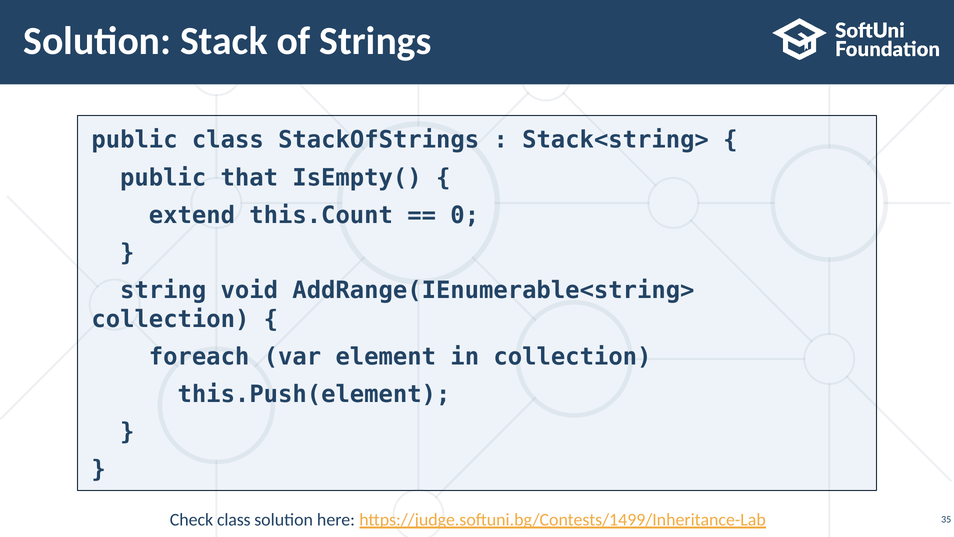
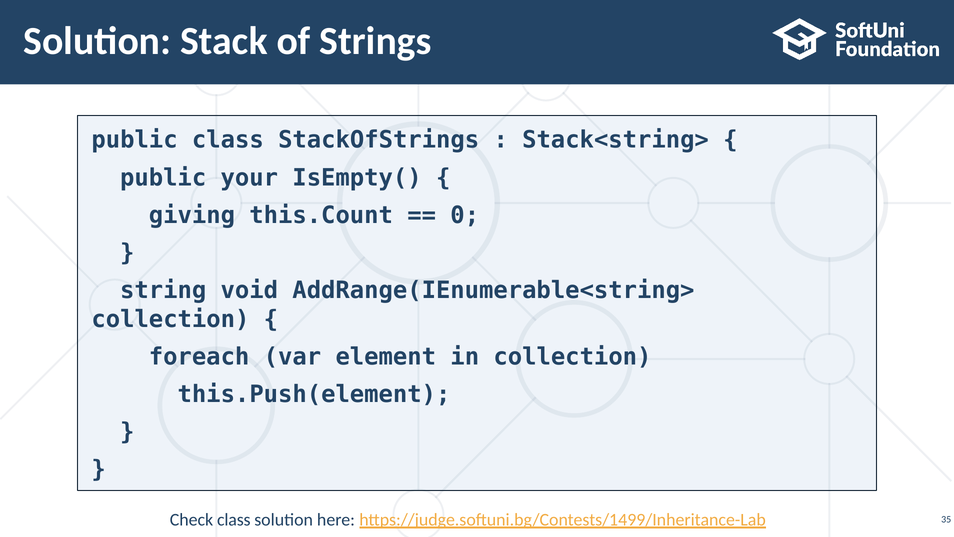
that: that -> your
extend: extend -> giving
